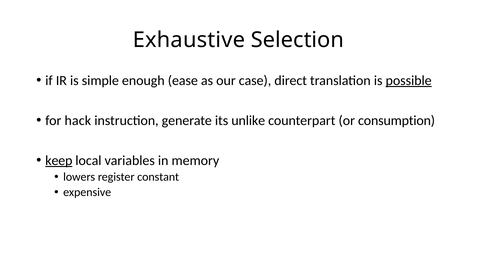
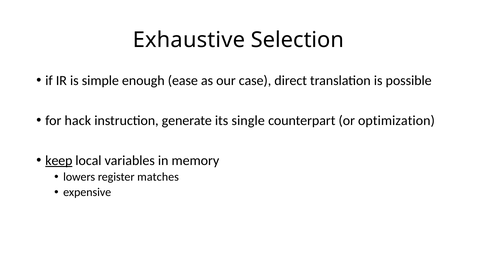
possible underline: present -> none
unlike: unlike -> single
consumption: consumption -> optimization
constant: constant -> matches
